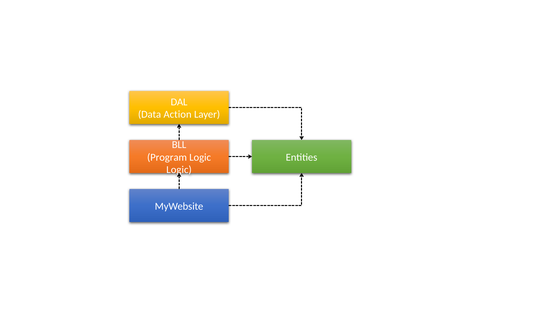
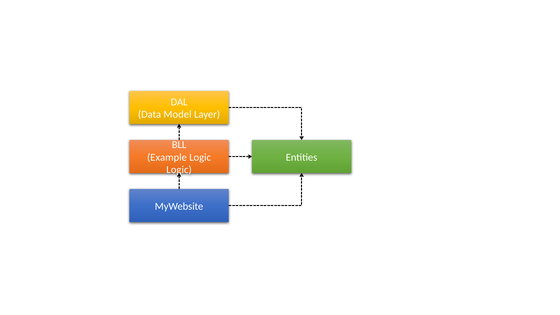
Action: Action -> Model
Program: Program -> Example
